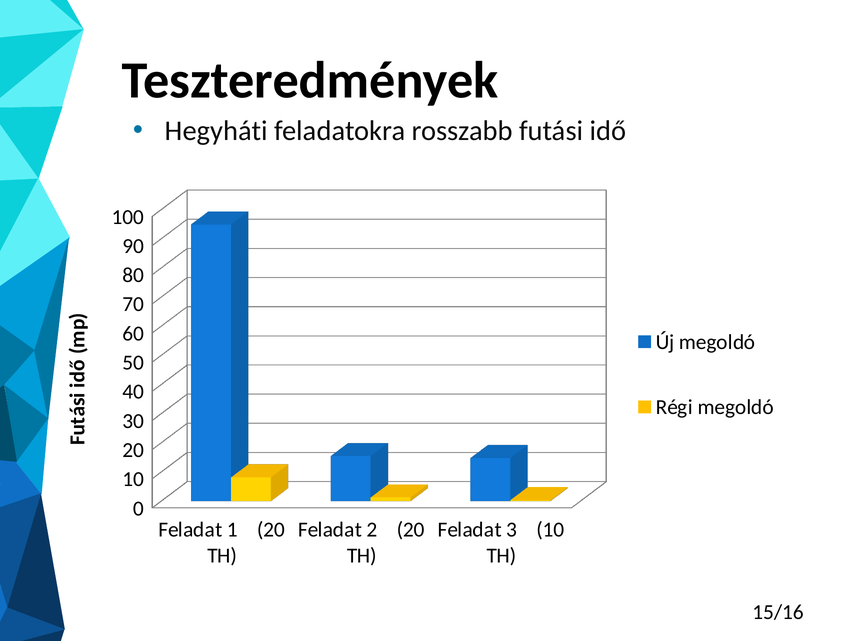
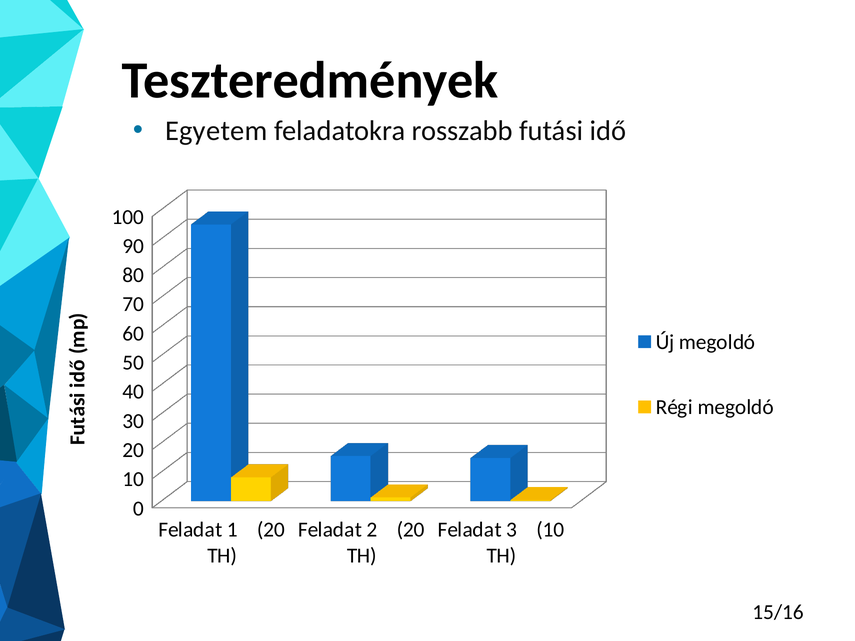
Hegyháti: Hegyháti -> Egyetem
